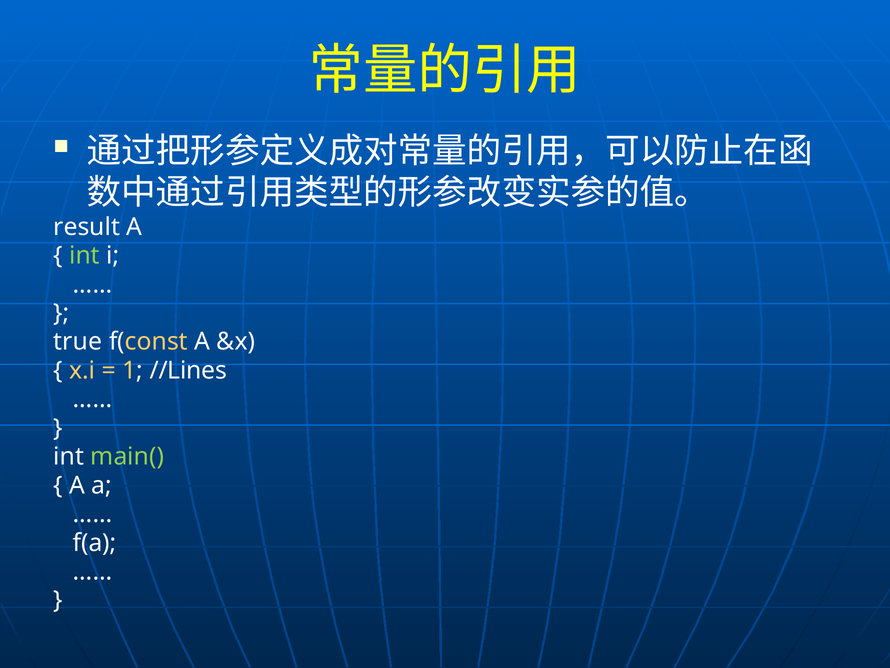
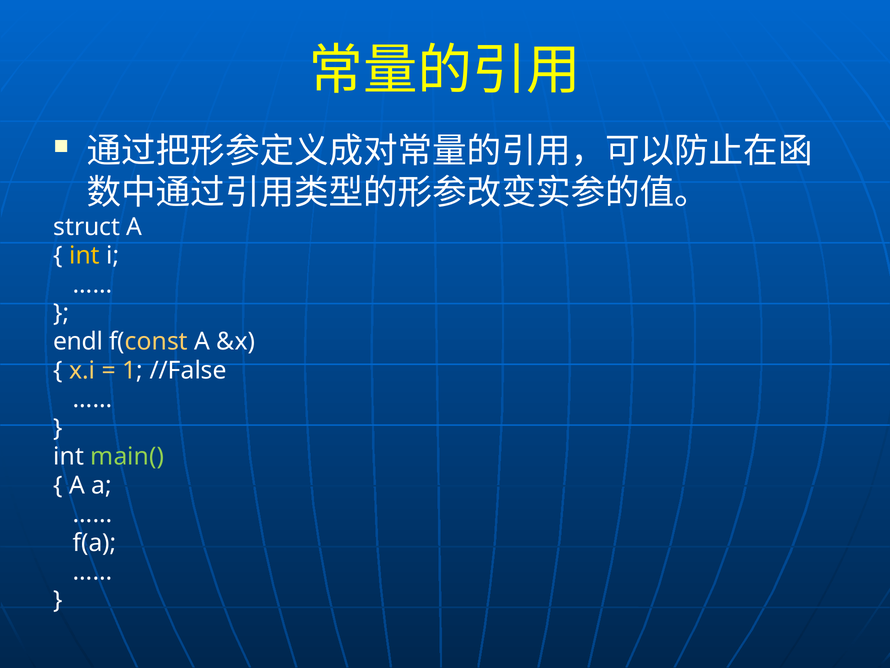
result: result -> struct
int at (84, 255) colour: light green -> yellow
true: true -> endl
//Lines: //Lines -> //False
